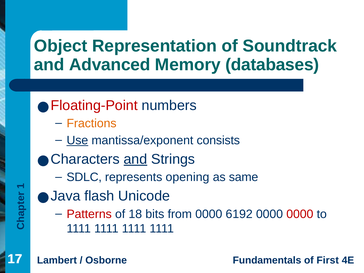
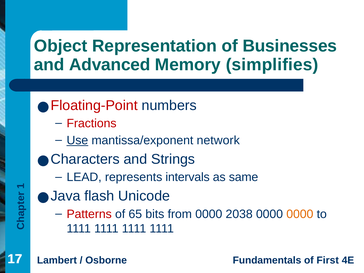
Soundtrack: Soundtrack -> Businesses
databases: databases -> simplifies
Fractions colour: orange -> red
consists: consists -> network
and at (135, 159) underline: present -> none
SDLC: SDLC -> LEAD
opening: opening -> intervals
18: 18 -> 65
6192: 6192 -> 2038
0000 at (300, 214) colour: red -> orange
